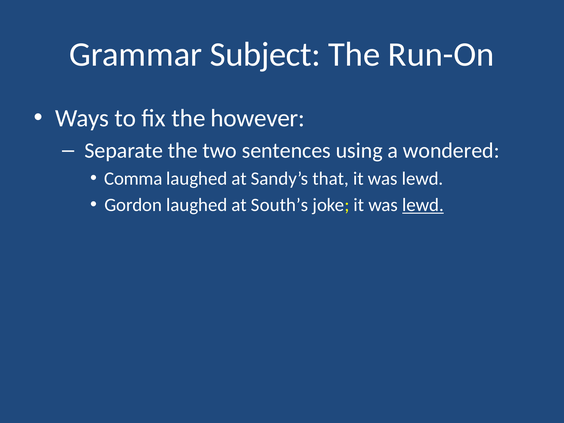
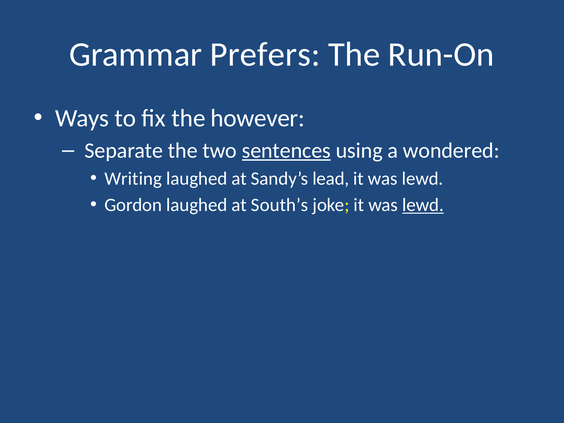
Subject: Subject -> Prefers
sentences underline: none -> present
Comma: Comma -> Writing
that: that -> lead
